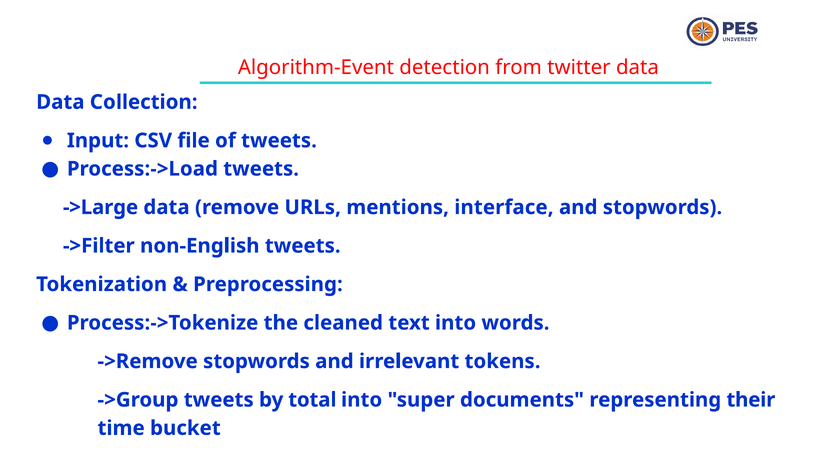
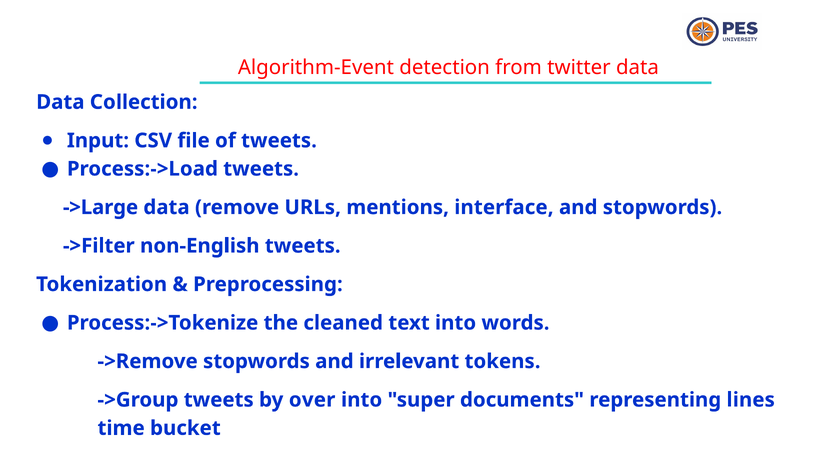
total: total -> over
their: their -> lines
